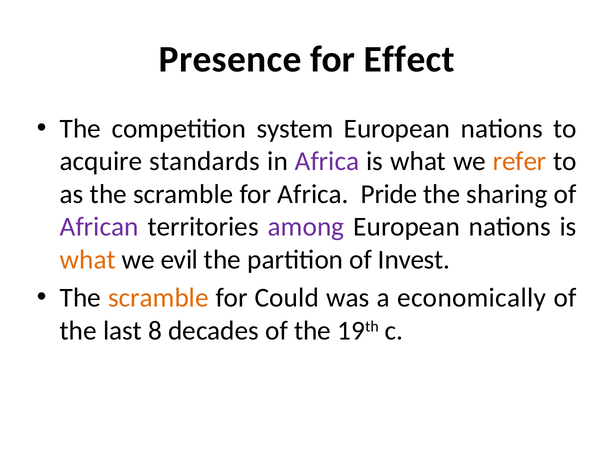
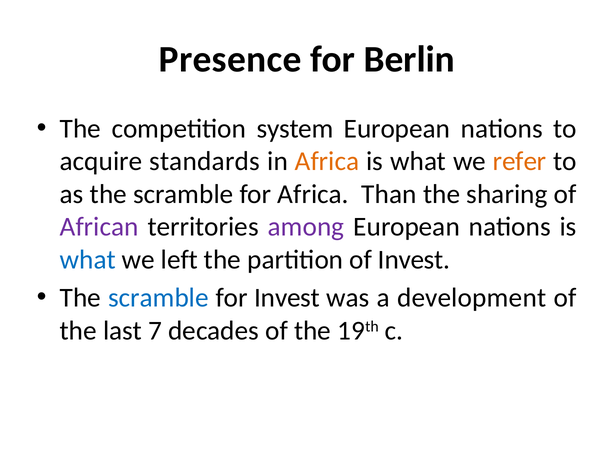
Effect: Effect -> Berlin
Africa at (327, 162) colour: purple -> orange
Pride: Pride -> Than
what at (88, 260) colour: orange -> blue
evil: evil -> left
scramble at (159, 298) colour: orange -> blue
for Could: Could -> Invest
economically: economically -> development
8: 8 -> 7
